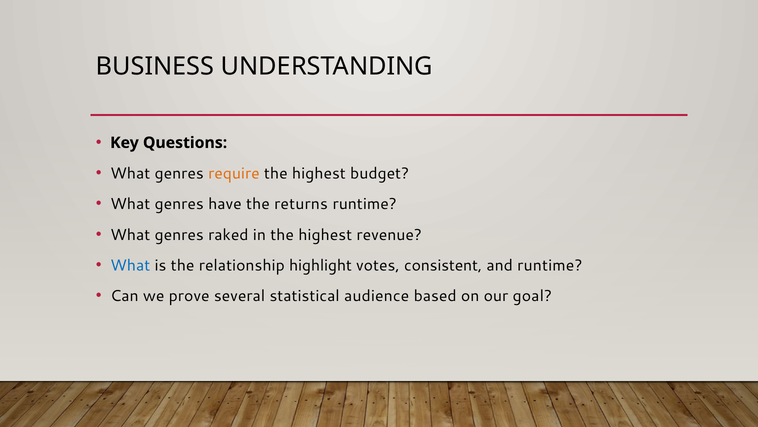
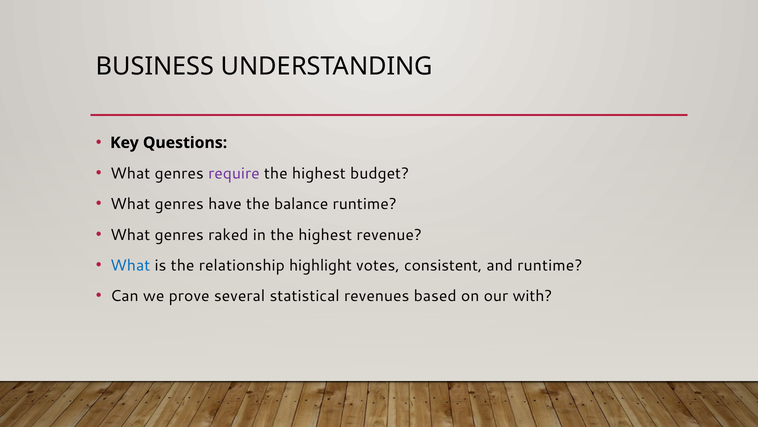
require colour: orange -> purple
returns: returns -> balance
audience: audience -> revenues
goal: goal -> with
